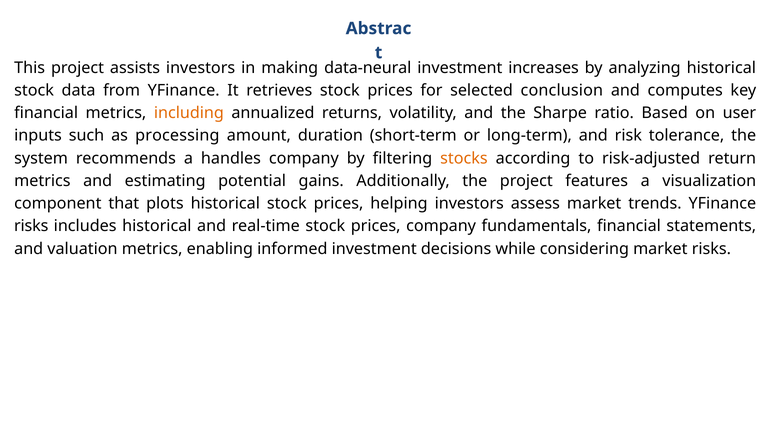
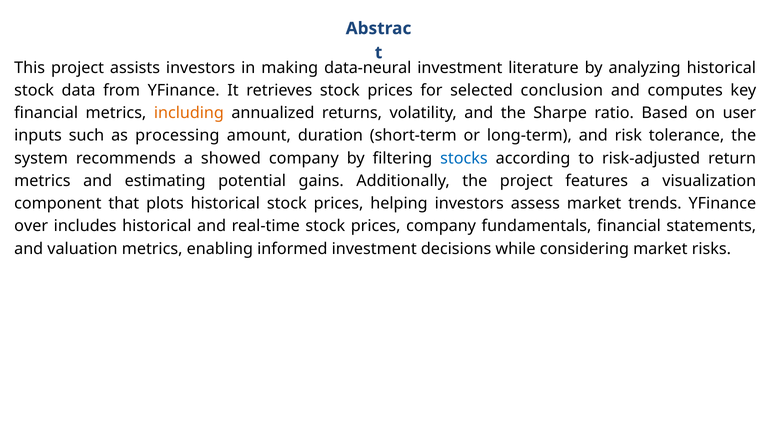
increases: increases -> literature
handles: handles -> showed
stocks colour: orange -> blue
risks at (31, 226): risks -> over
